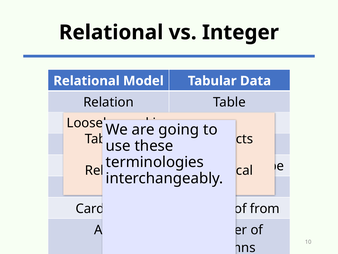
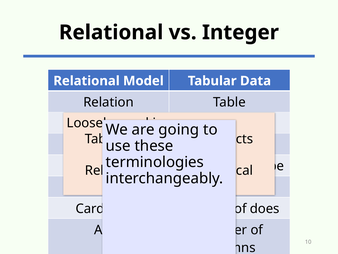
from: from -> does
